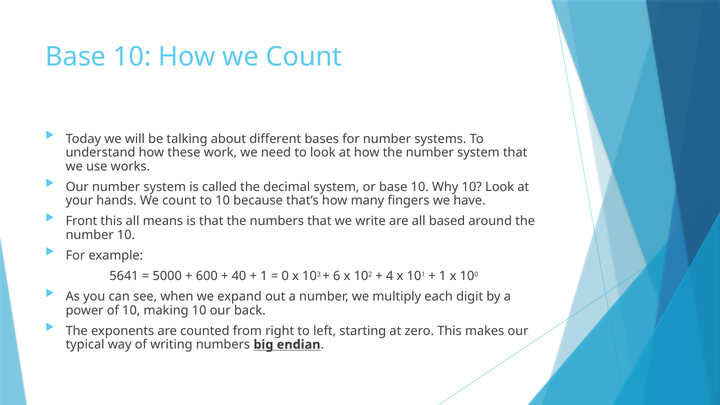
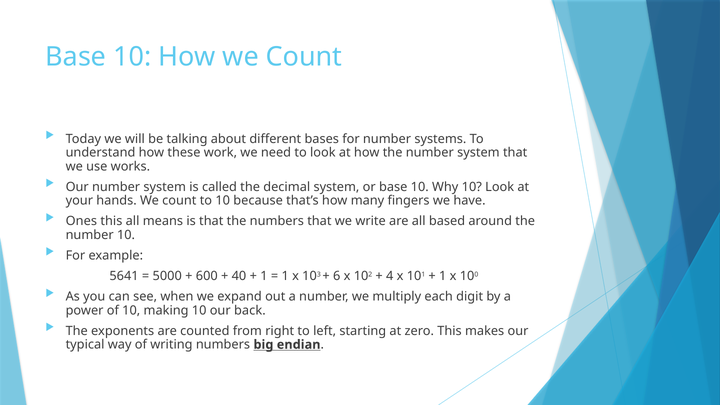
Front: Front -> Ones
0 at (285, 276): 0 -> 1
